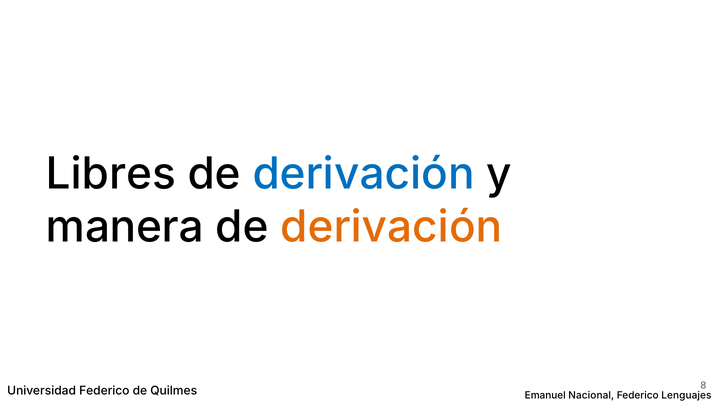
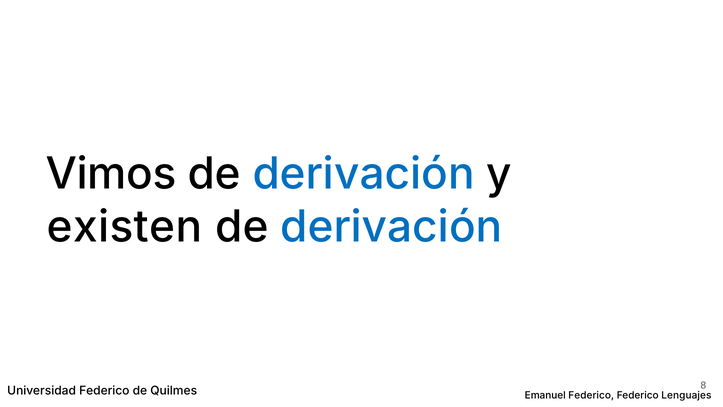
Libres: Libres -> Vimos
manera: manera -> existen
derivación at (391, 227) colour: orange -> blue
Emanuel Nacional: Nacional -> Federico
